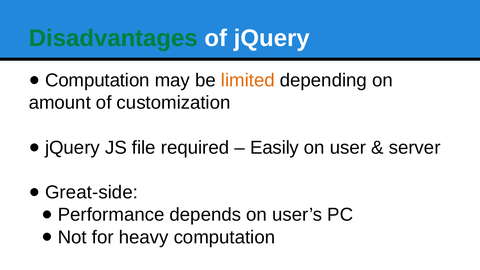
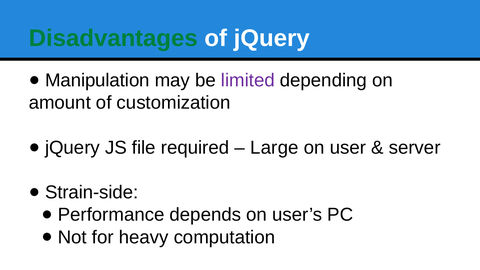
Computation at (97, 80): Computation -> Manipulation
limited colour: orange -> purple
Easily: Easily -> Large
Great-side: Great-side -> Strain-side
